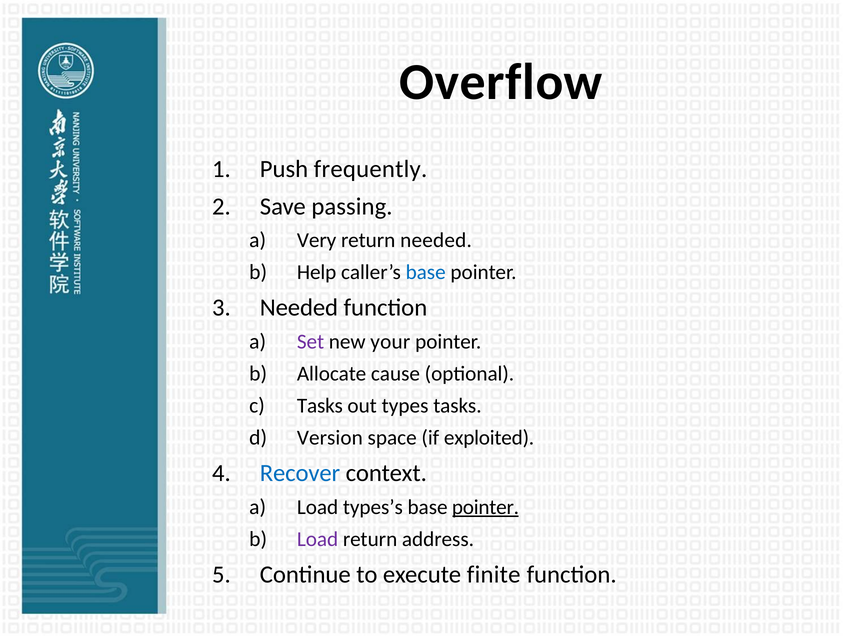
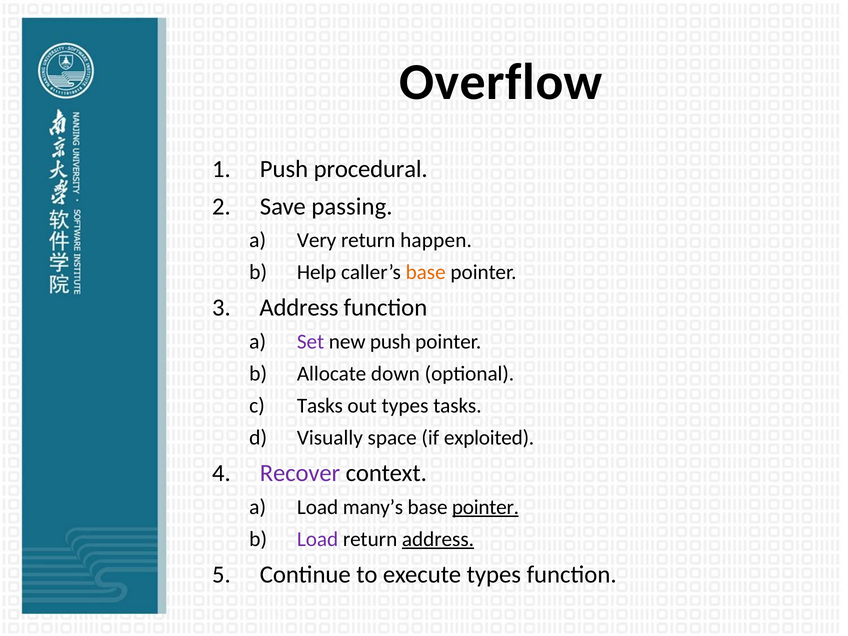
frequently: frequently -> procedural
return needed: needed -> happen
base at (426, 272) colour: blue -> orange
Needed at (299, 308): Needed -> Address
new your: your -> push
cause: cause -> down
Version: Version -> Visually
Recover colour: blue -> purple
types’s: types’s -> many’s
address at (438, 539) underline: none -> present
execute finite: finite -> types
